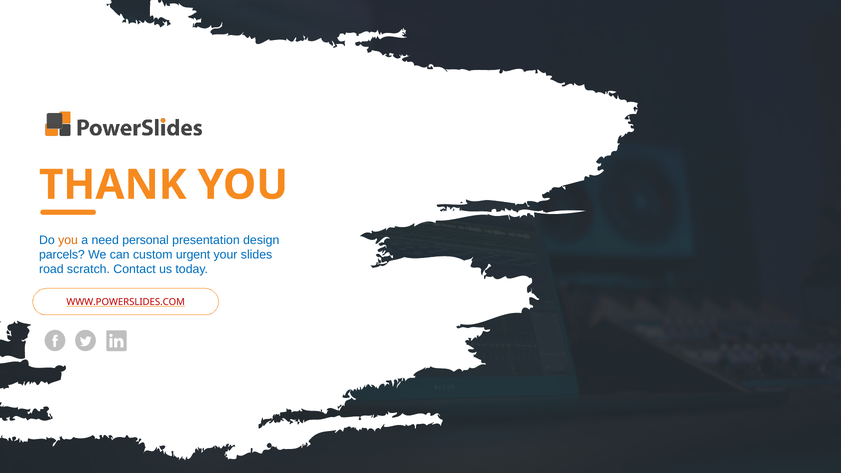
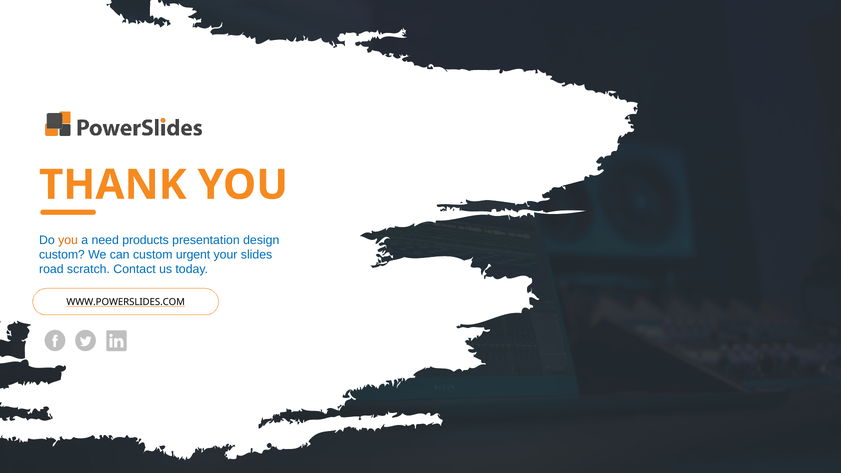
personal: personal -> products
parcels at (62, 255): parcels -> custom
WWW.POWERSLIDES.COM colour: red -> black
